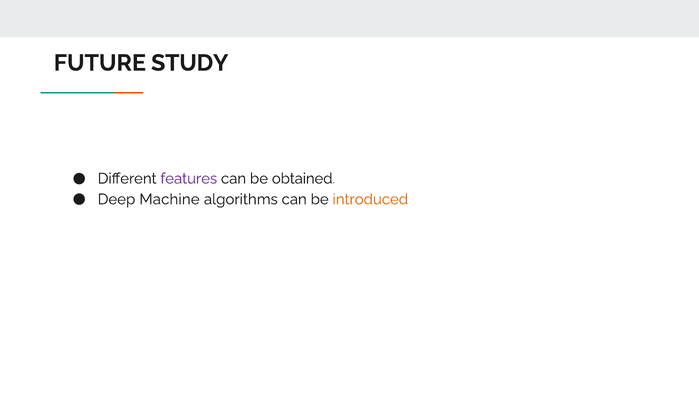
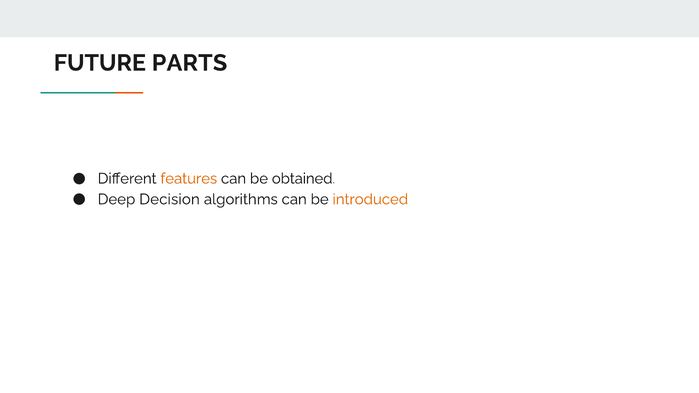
STUDY: STUDY -> PARTS
features colour: purple -> orange
Machine: Machine -> Decision
